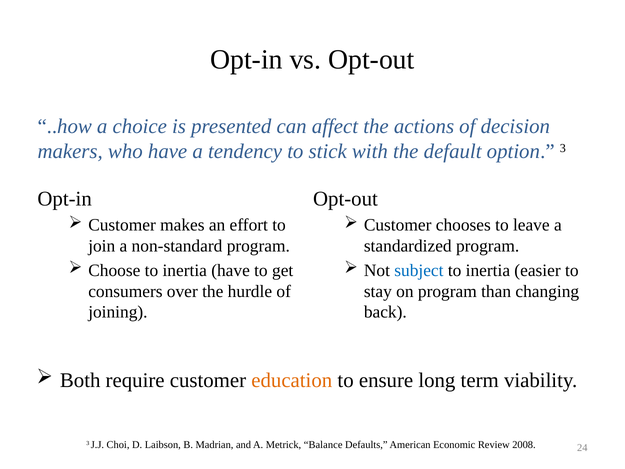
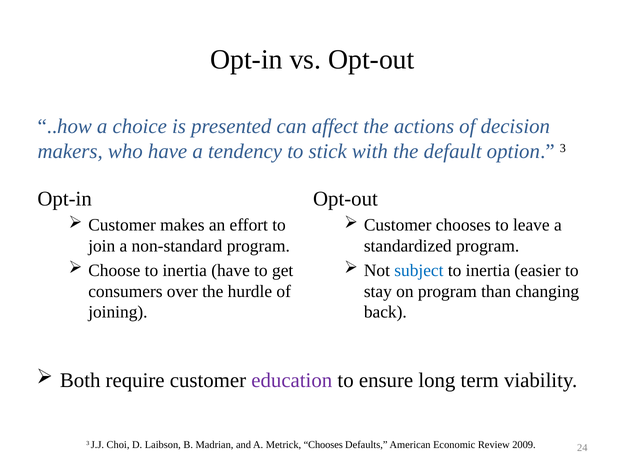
education colour: orange -> purple
Metrick Balance: Balance -> Chooses
2008: 2008 -> 2009
